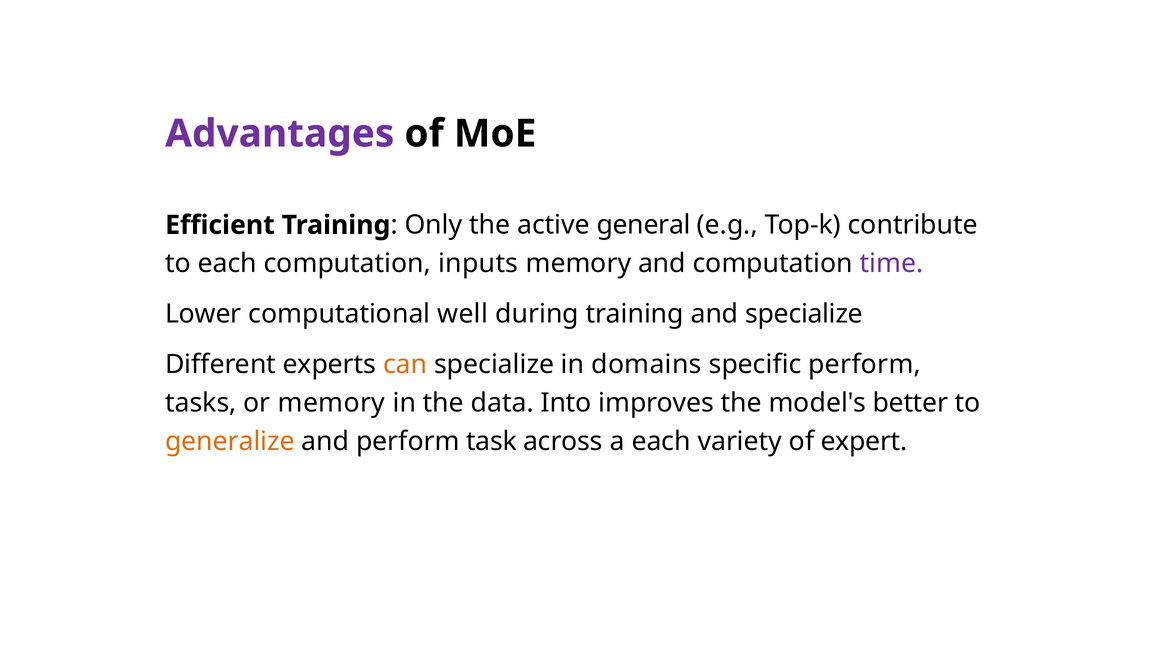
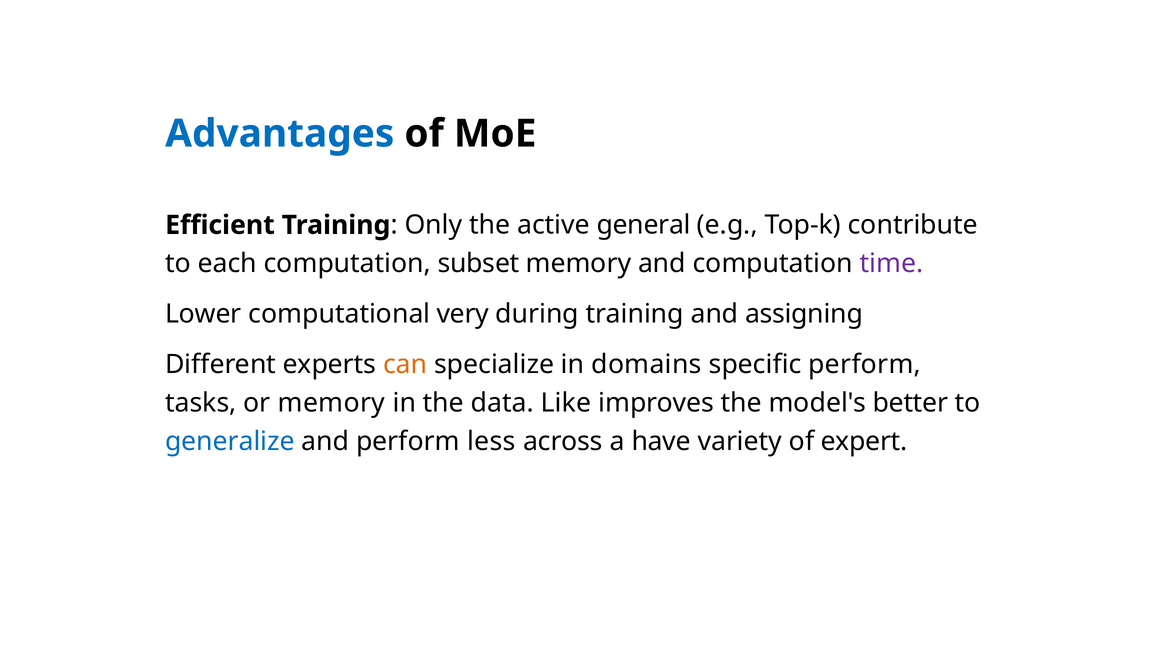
Advantages colour: purple -> blue
inputs: inputs -> subset
well: well -> very
and specialize: specialize -> assigning
Into: Into -> Like
generalize colour: orange -> blue
task: task -> less
a each: each -> have
